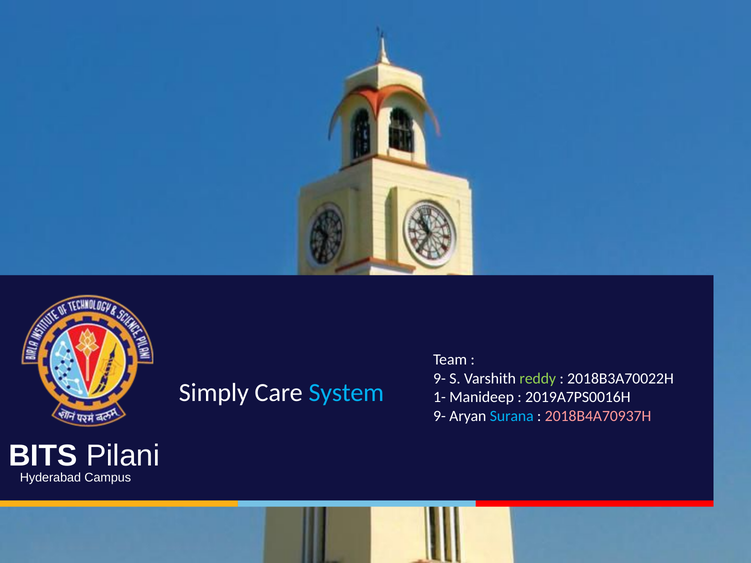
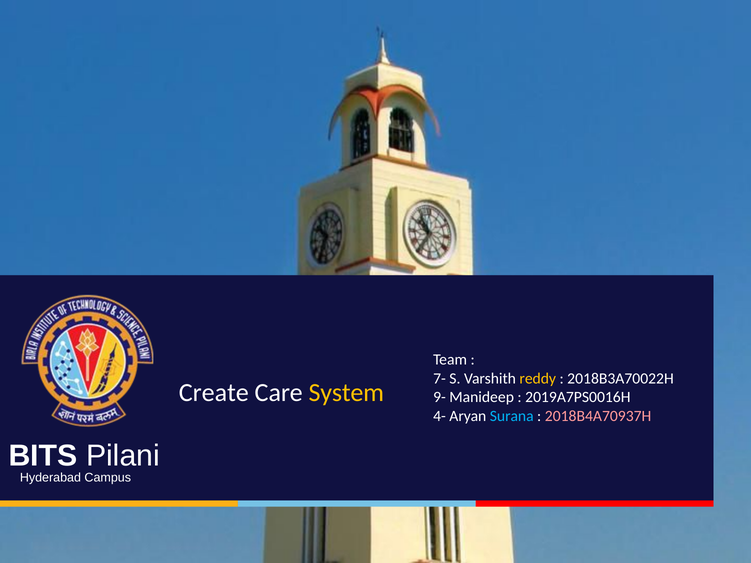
9- at (439, 379): 9- -> 7-
reddy colour: light green -> yellow
Simply: Simply -> Create
System colour: light blue -> yellow
1-: 1- -> 9-
9- at (439, 416): 9- -> 4-
